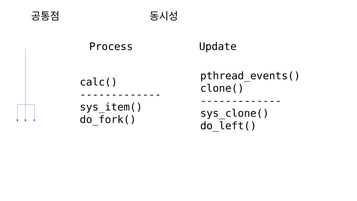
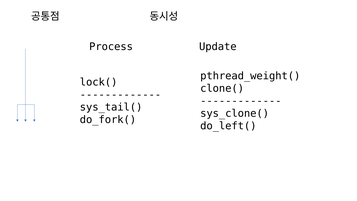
pthread_events(: pthread_events( -> pthread_weight(
calc(: calc( -> lock(
sys_item(: sys_item( -> sys_tail(
